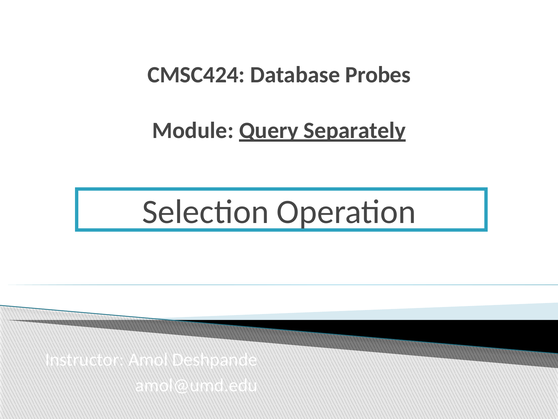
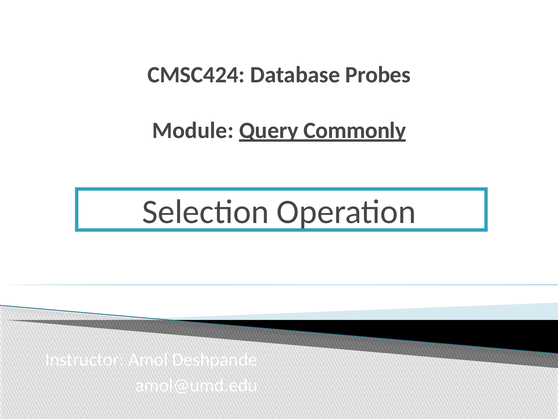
Separately: Separately -> Commonly
